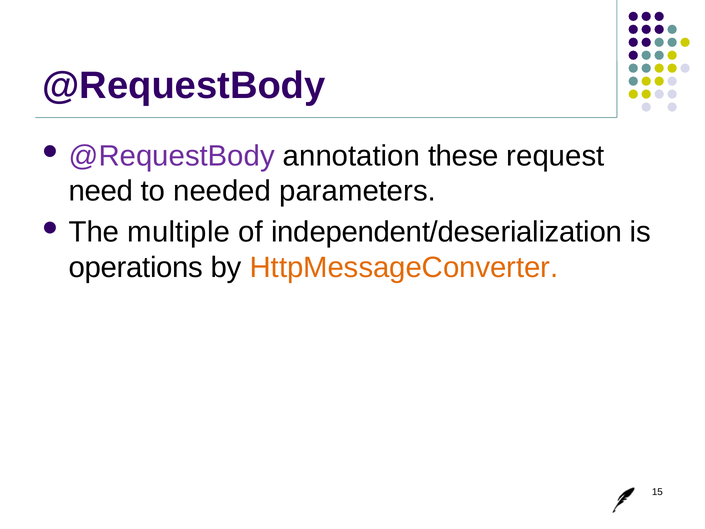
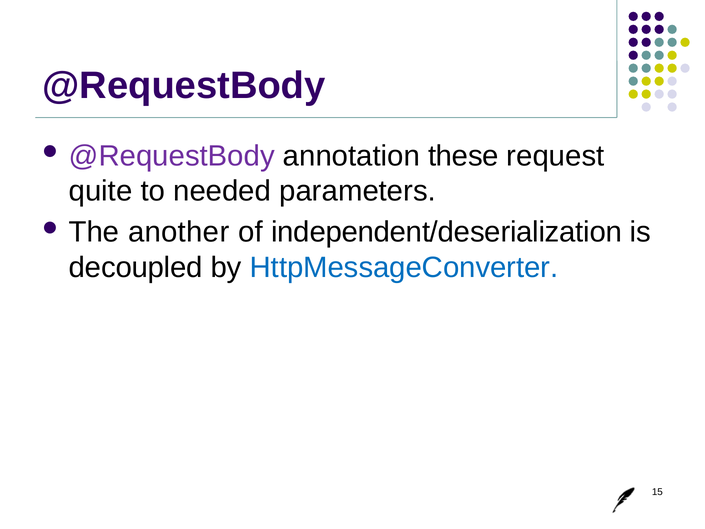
need: need -> quite
multiple: multiple -> another
operations: operations -> decoupled
HttpMessageConverter colour: orange -> blue
